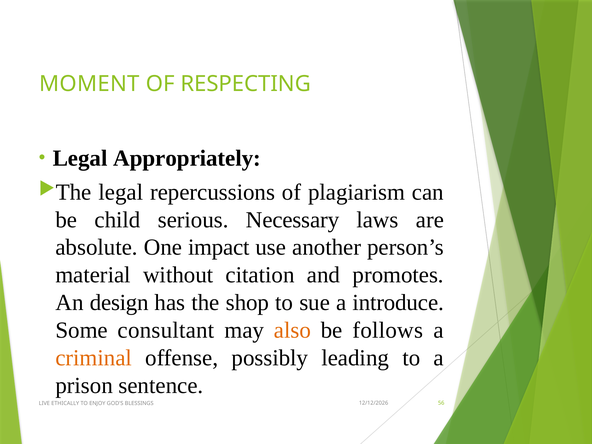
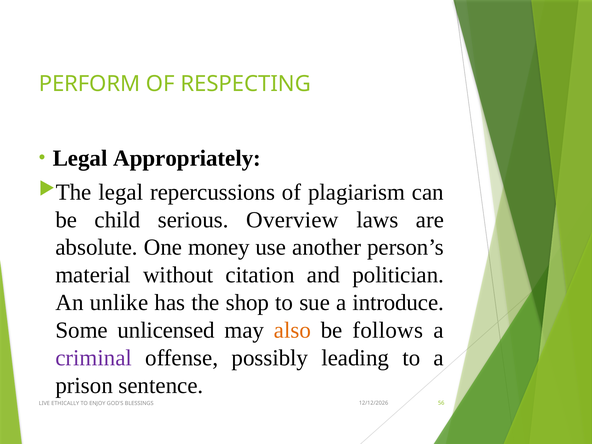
MOMENT: MOMENT -> PERFORM
Necessary: Necessary -> Overview
impact: impact -> money
promotes: promotes -> politician
design: design -> unlike
consultant: consultant -> unlicensed
criminal colour: orange -> purple
